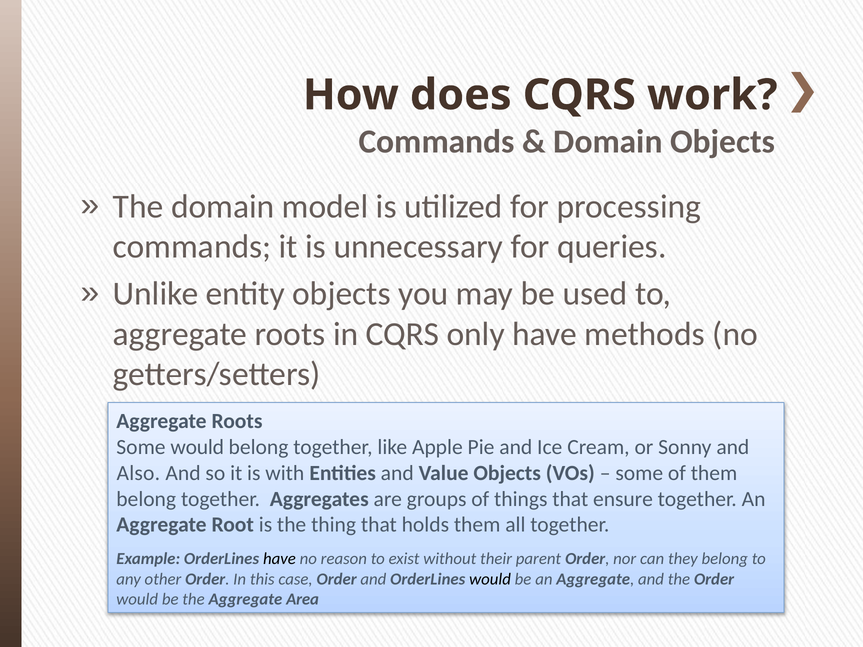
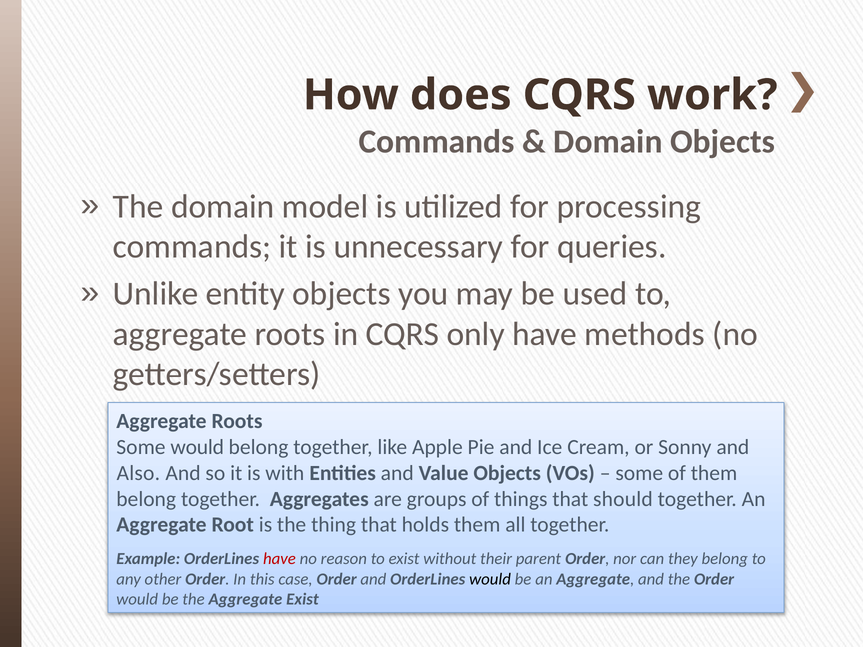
ensure: ensure -> should
have at (279, 559) colour: black -> red
Aggregate Area: Area -> Exist
